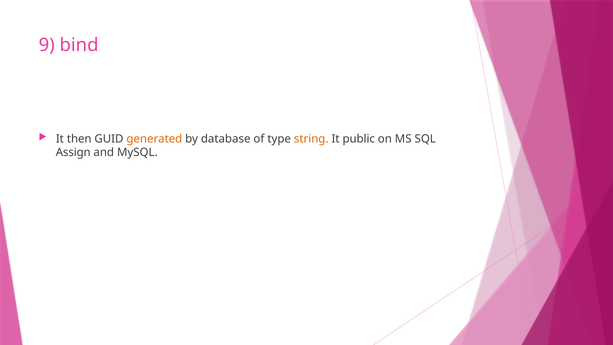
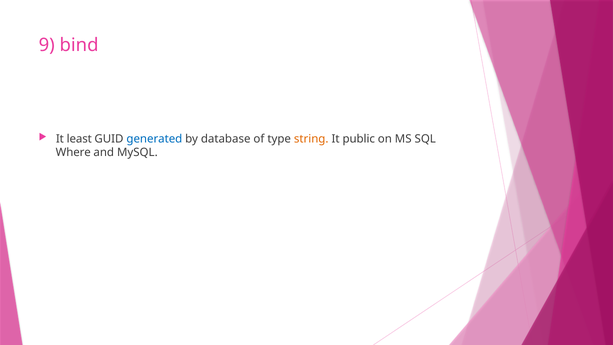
then: then -> least
generated colour: orange -> blue
Assign: Assign -> Where
